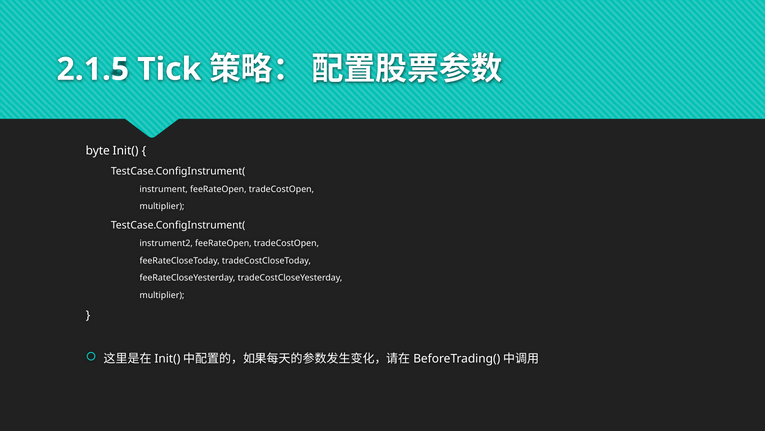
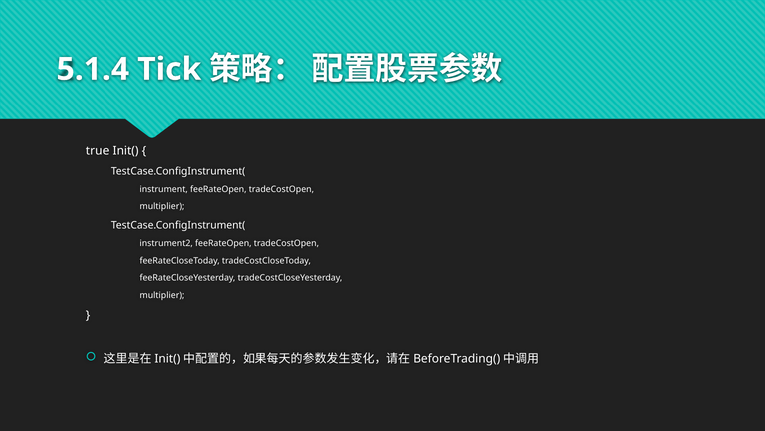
2.1.5: 2.1.5 -> 5.1.4
byte: byte -> true
